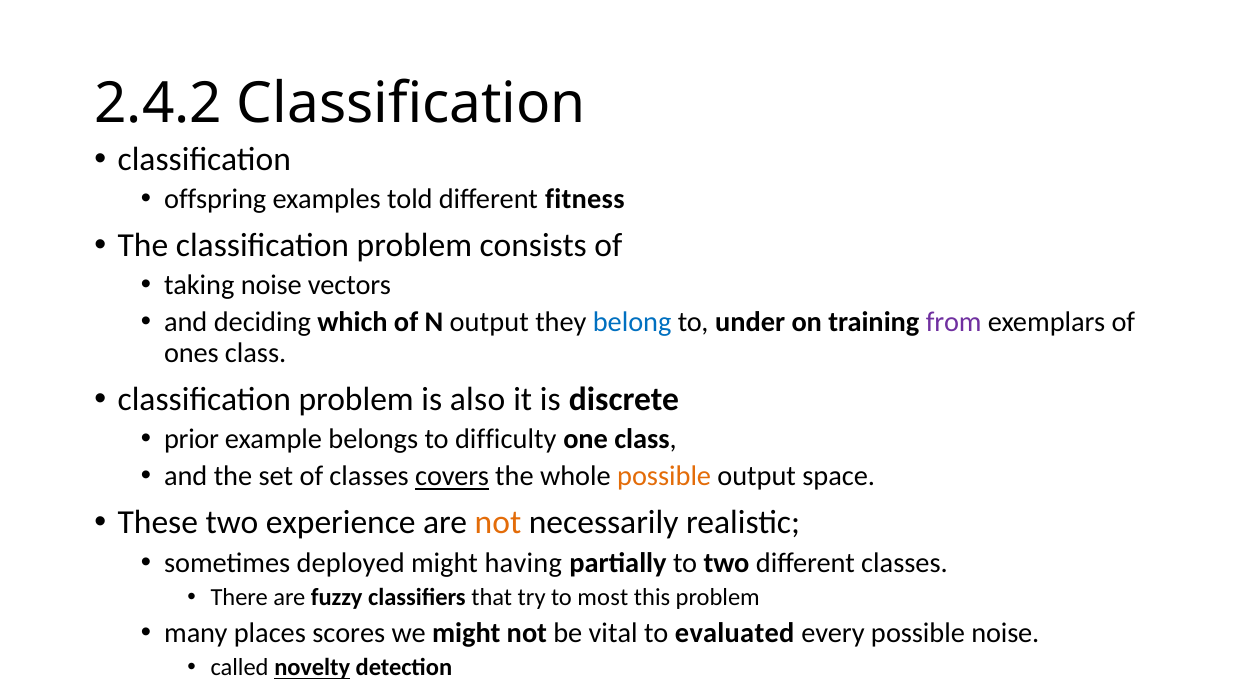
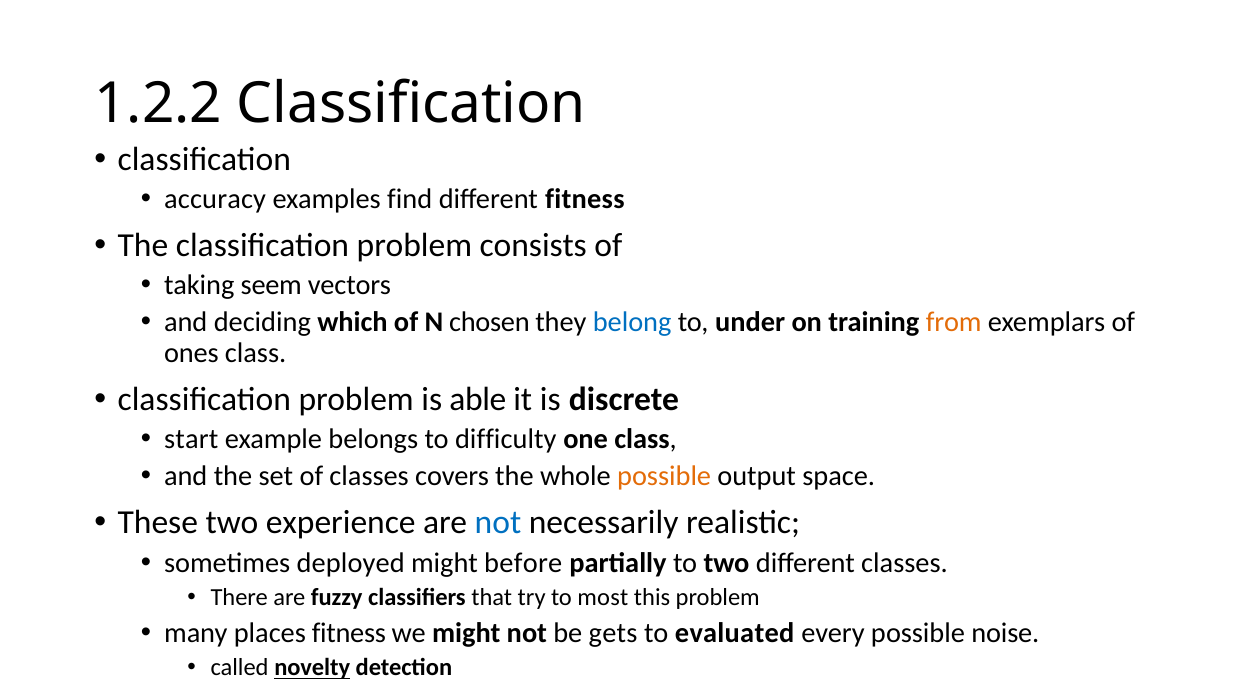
2.4.2: 2.4.2 -> 1.2.2
offspring: offspring -> accuracy
told: told -> find
taking noise: noise -> seem
N output: output -> chosen
from colour: purple -> orange
also: also -> able
prior: prior -> start
covers underline: present -> none
not at (498, 523) colour: orange -> blue
having: having -> before
places scores: scores -> fitness
vital: vital -> gets
